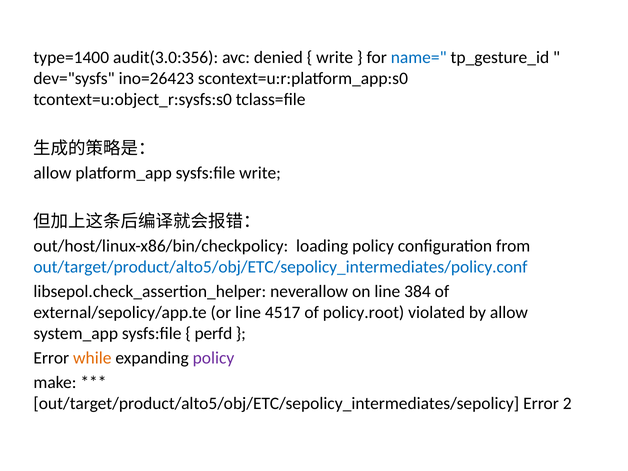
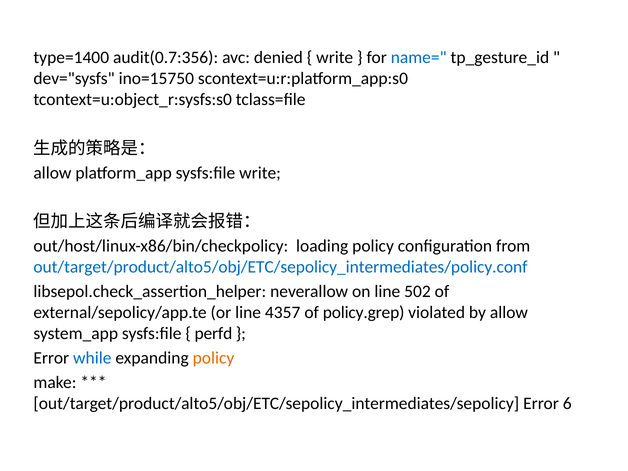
audit(3.0:356: audit(3.0:356 -> audit(0.7:356
ino=26423: ino=26423 -> ino=15750
384: 384 -> 502
4517: 4517 -> 4357
policy.root: policy.root -> policy.grep
while colour: orange -> blue
policy at (214, 358) colour: purple -> orange
2: 2 -> 6
